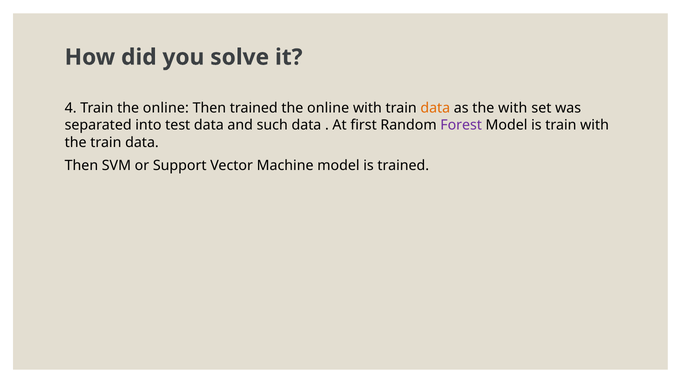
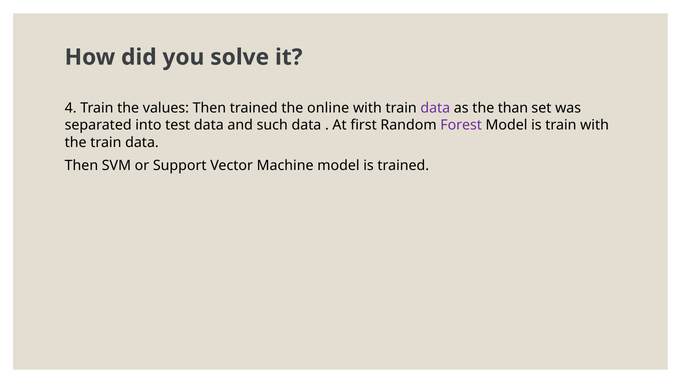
Train the online: online -> values
data at (435, 108) colour: orange -> purple
the with: with -> than
